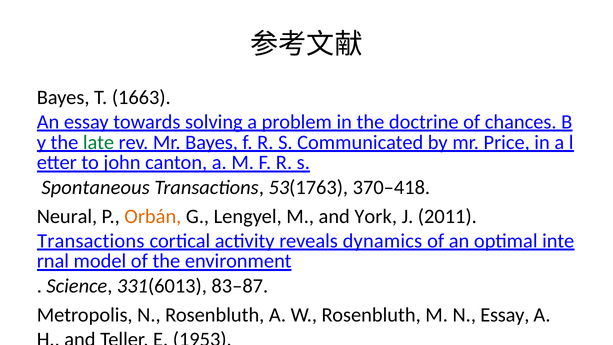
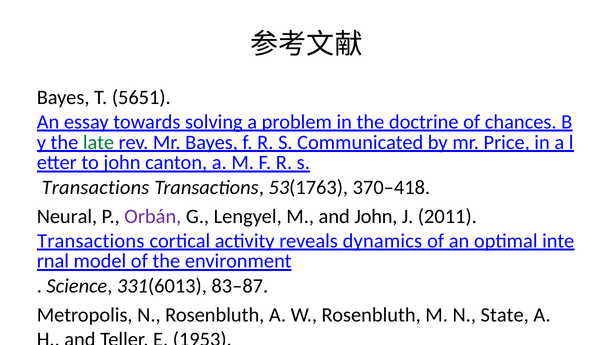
1663: 1663 -> 5651
Spontaneous at (96, 188): Spontaneous -> Transactions
Orbán colour: orange -> purple
and York: York -> John
N Essay: Essay -> State
